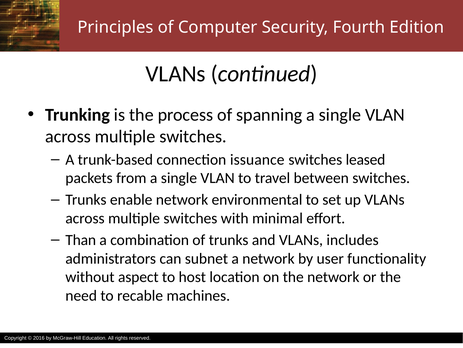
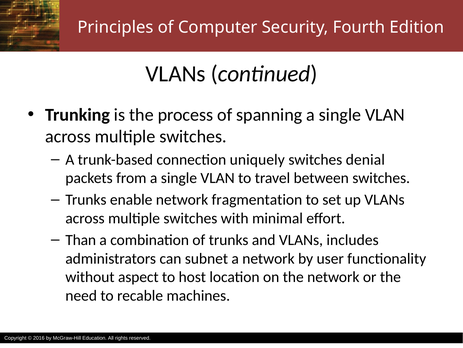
issuance: issuance -> uniquely
leased: leased -> denial
environmental: environmental -> fragmentation
